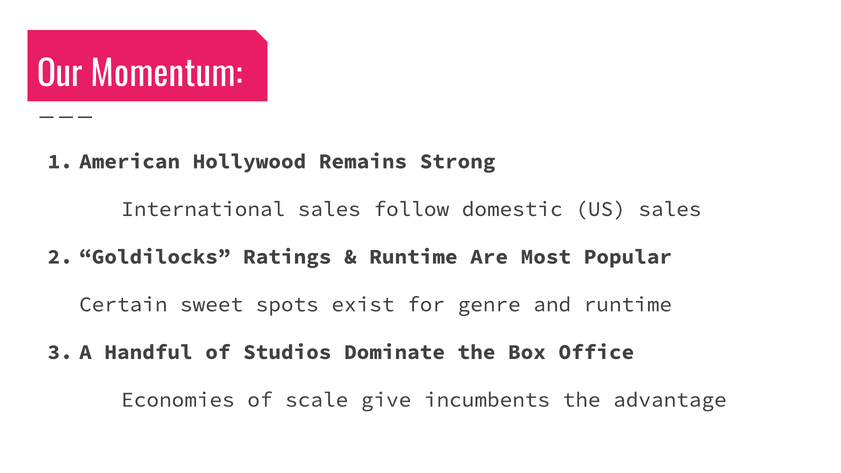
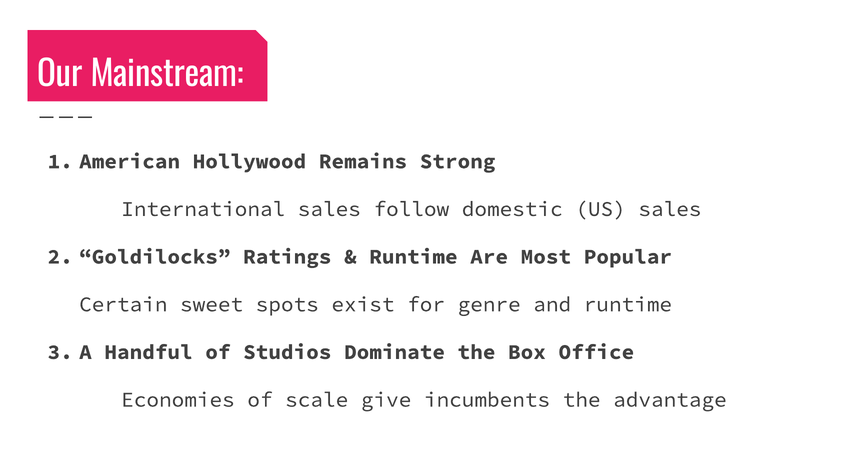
Momentum: Momentum -> Mainstream
